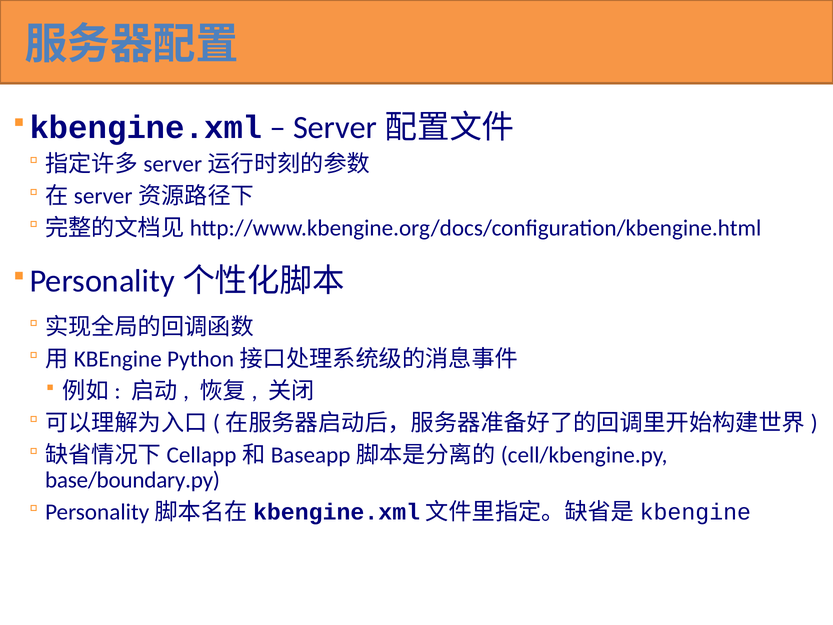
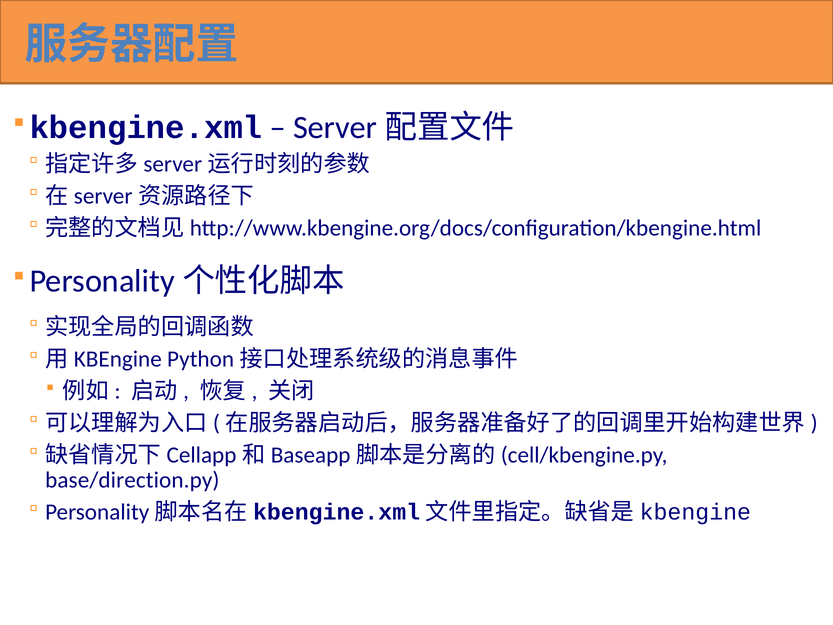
base/boundary.py: base/boundary.py -> base/direction.py
